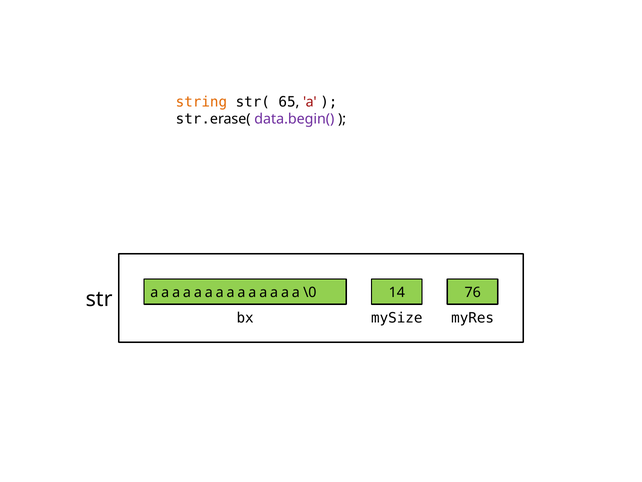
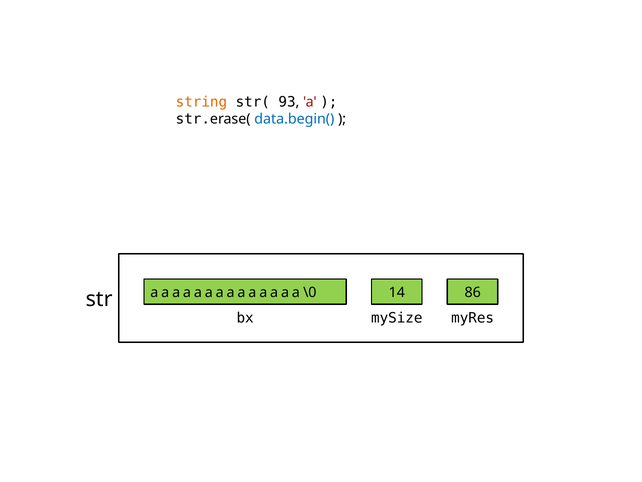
65: 65 -> 93
data.begin( colour: purple -> blue
76: 76 -> 86
